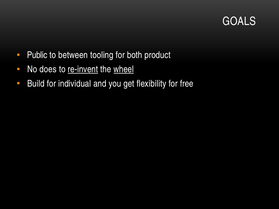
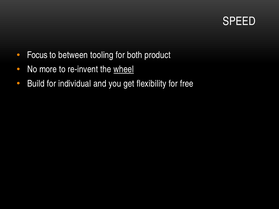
GOALS: GOALS -> SPEED
Public: Public -> Focus
does: does -> more
re-invent underline: present -> none
